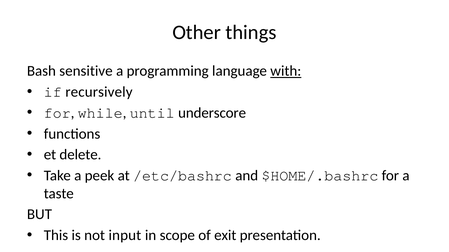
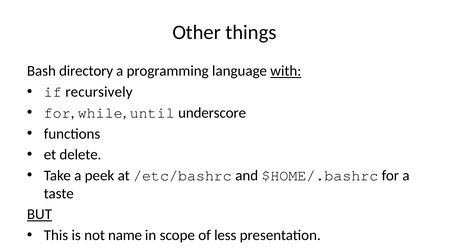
sensitive: sensitive -> directory
BUT underline: none -> present
input: input -> name
exit: exit -> less
